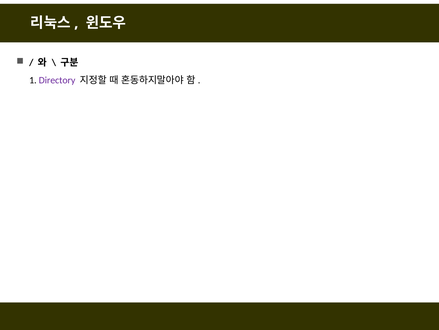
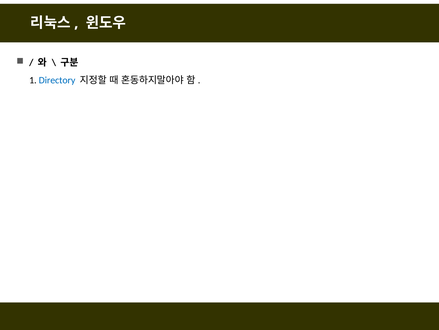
Directory colour: purple -> blue
